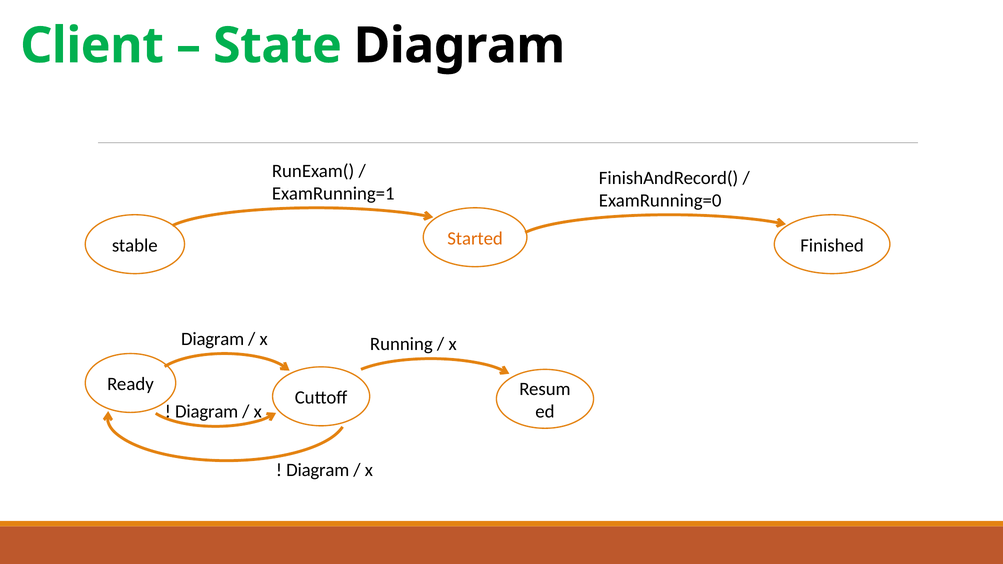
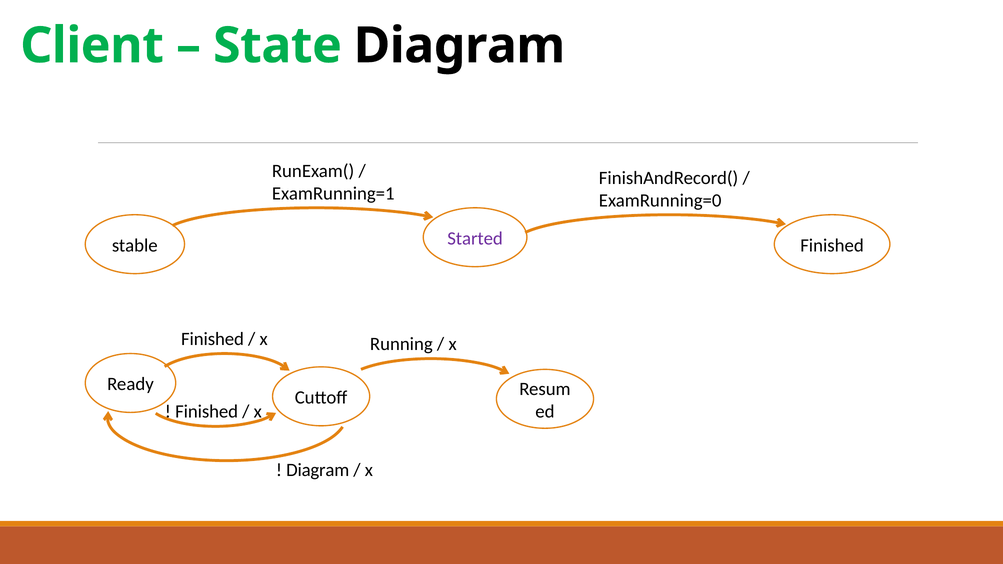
Started colour: orange -> purple
Diagram at (213, 339): Diagram -> Finished
Diagram at (207, 412): Diagram -> Finished
